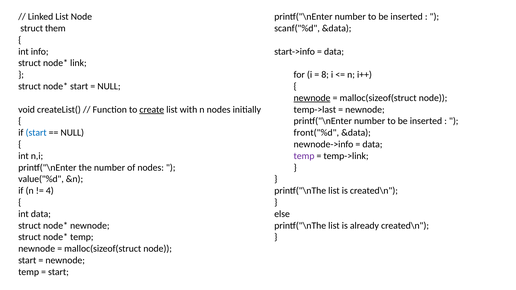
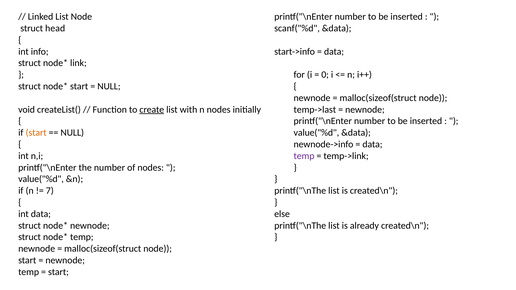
them: them -> head
8: 8 -> 0
newnode at (312, 98) underline: present -> none
start at (36, 133) colour: blue -> orange
front("%d at (316, 133): front("%d -> value("%d
4: 4 -> 7
